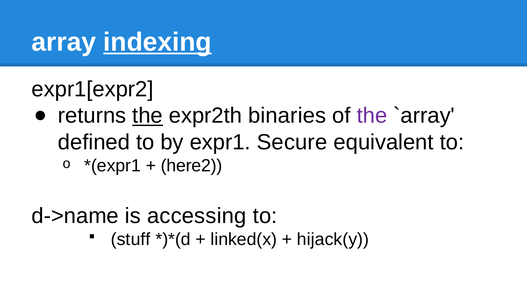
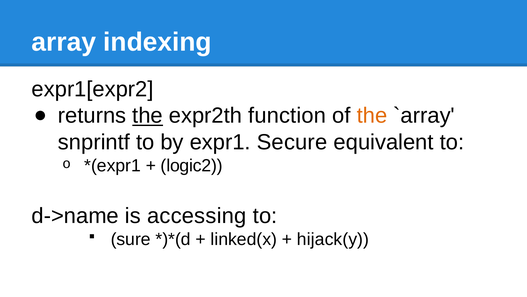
indexing underline: present -> none
binaries: binaries -> function
the at (372, 116) colour: purple -> orange
defined: defined -> snprintf
here2: here2 -> logic2
stuff: stuff -> sure
